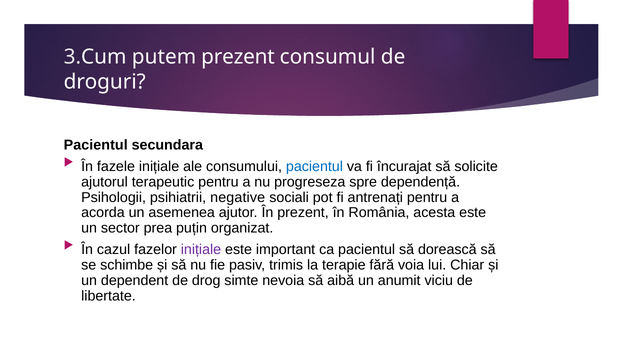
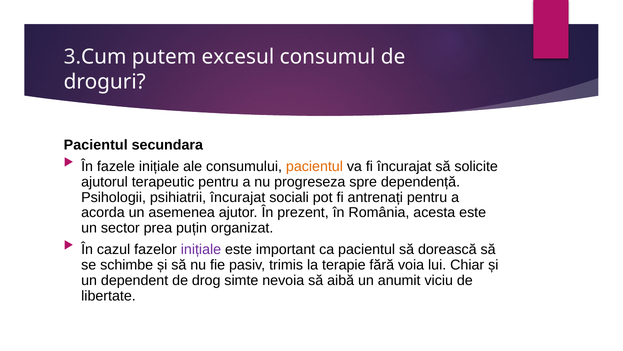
putem prezent: prezent -> excesul
pacientul at (314, 166) colour: blue -> orange
psihiatrii negative: negative -> încurajat
